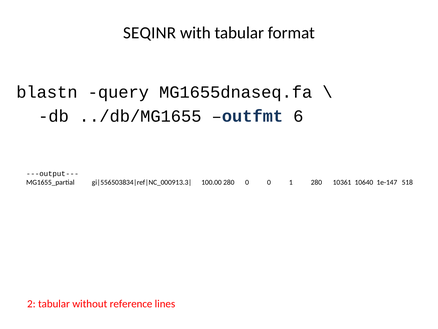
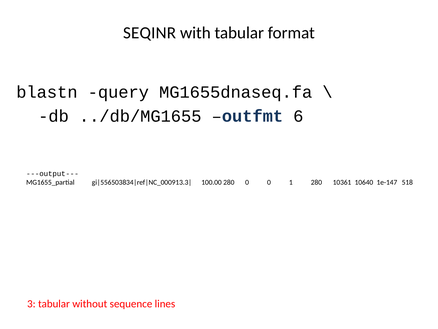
2: 2 -> 3
reference: reference -> sequence
